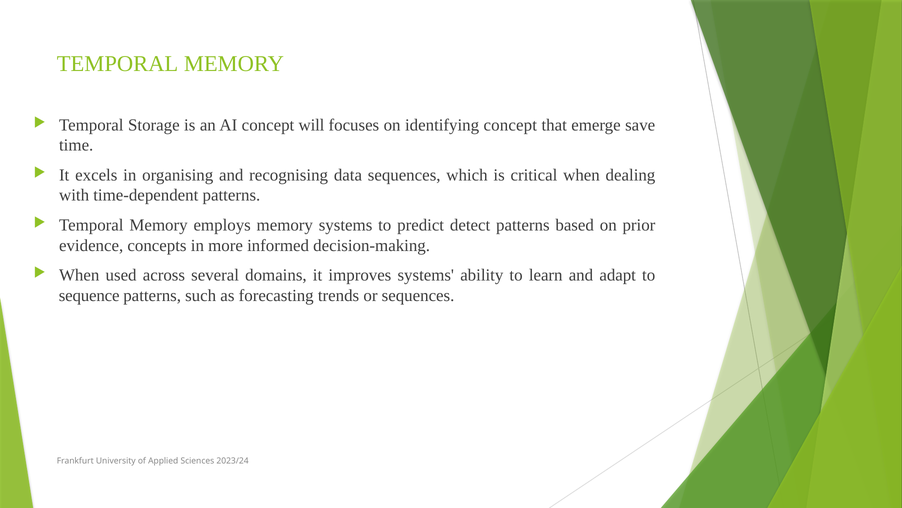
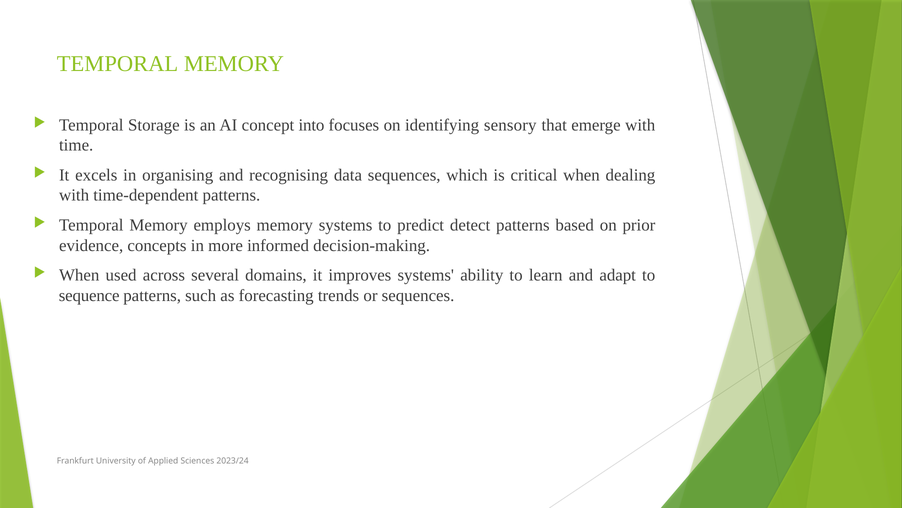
will: will -> into
identifying concept: concept -> sensory
emerge save: save -> with
